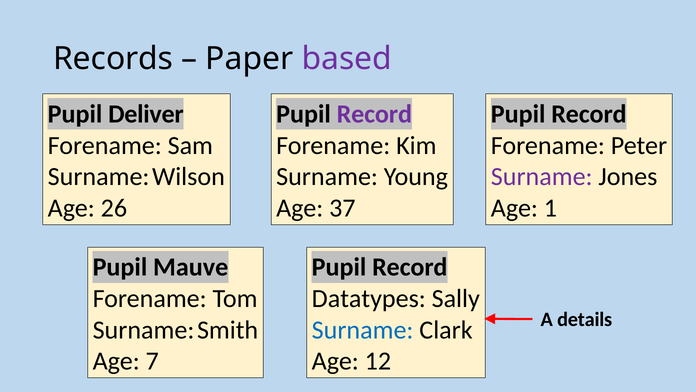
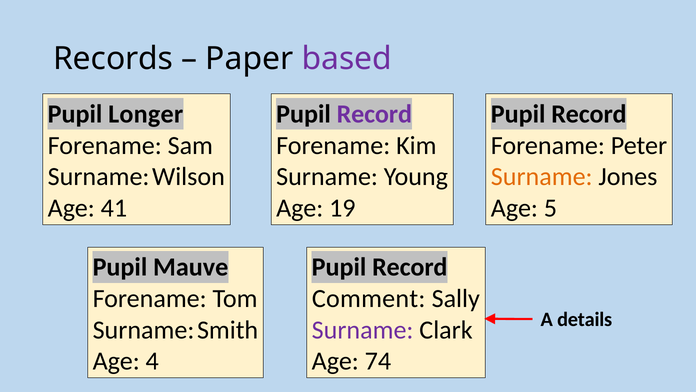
Deliver: Deliver -> Longer
Surname at (542, 177) colour: purple -> orange
26: 26 -> 41
37: 37 -> 19
1: 1 -> 5
Datatypes: Datatypes -> Comment
Surname at (363, 330) colour: blue -> purple
7: 7 -> 4
12: 12 -> 74
